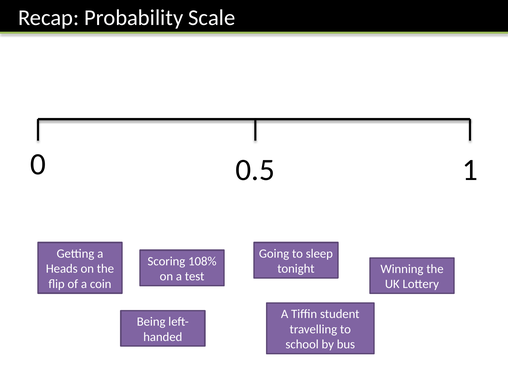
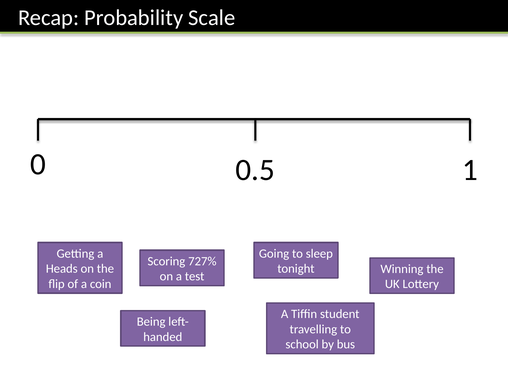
108%: 108% -> 727%
